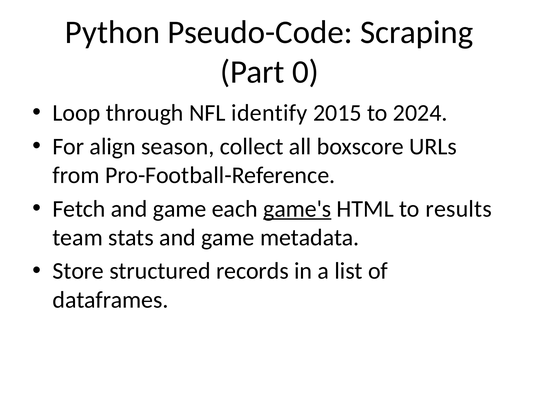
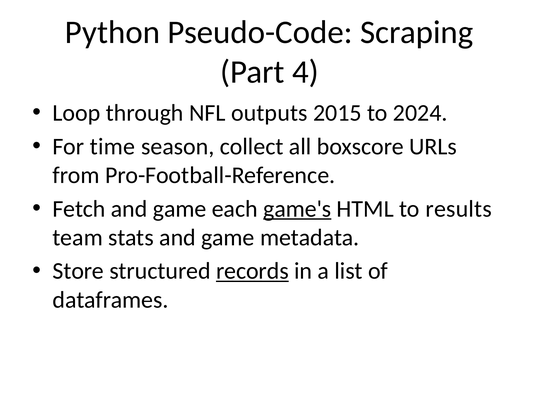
0: 0 -> 4
identify: identify -> outputs
align: align -> time
records underline: none -> present
